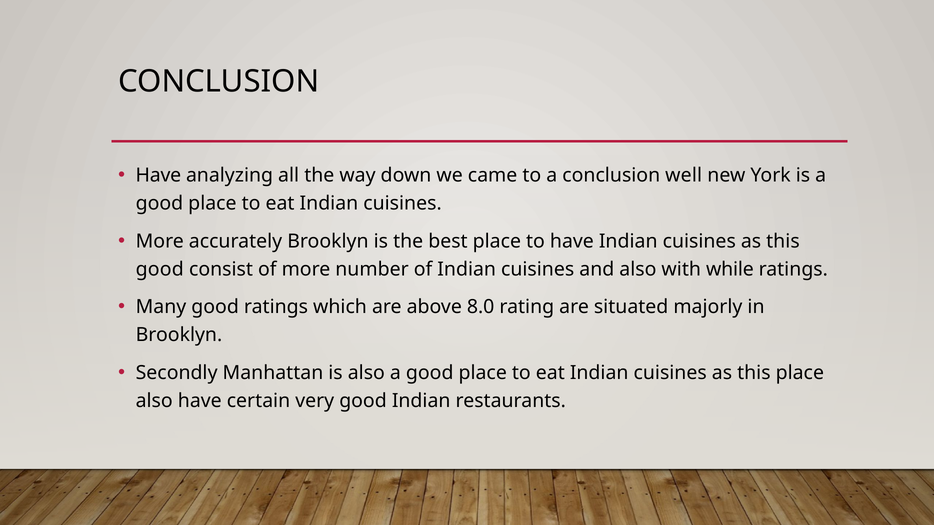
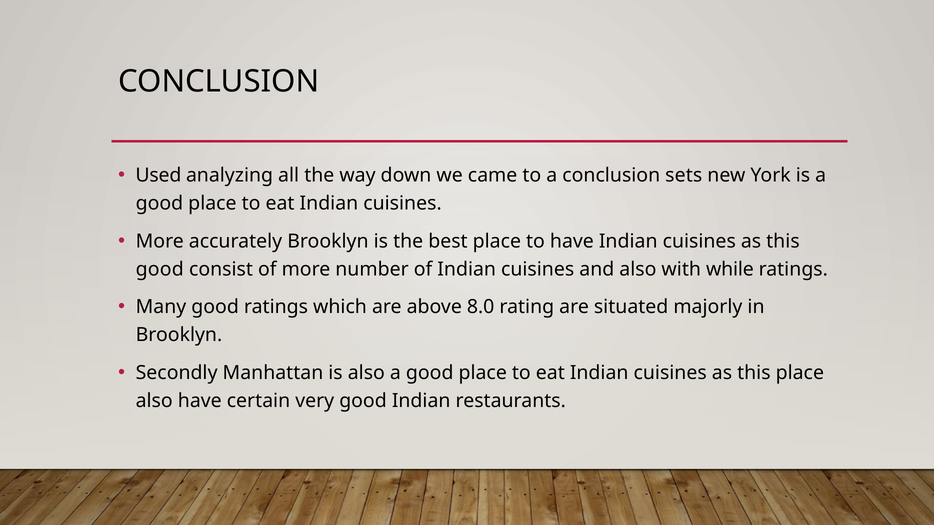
Have at (158, 176): Have -> Used
well: well -> sets
